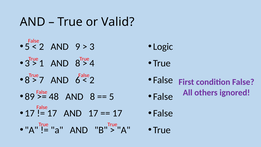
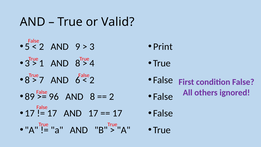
Logic: Logic -> Print
48: 48 -> 96
5 at (112, 97): 5 -> 2
